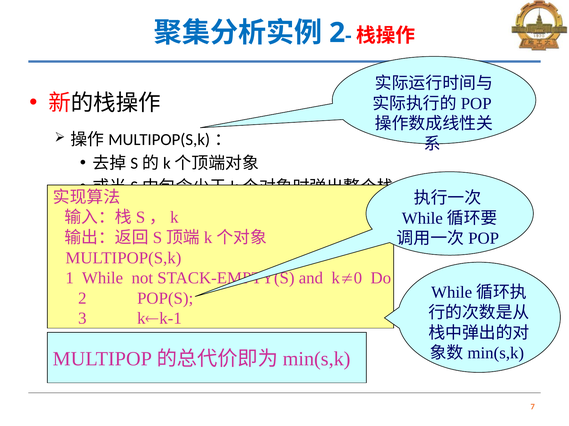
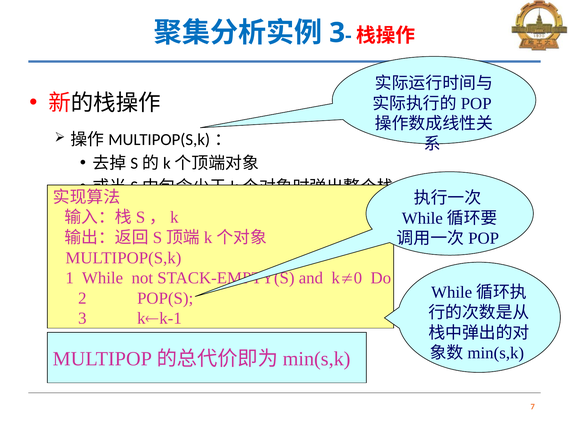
2 at (337, 33): 2 -> 3
